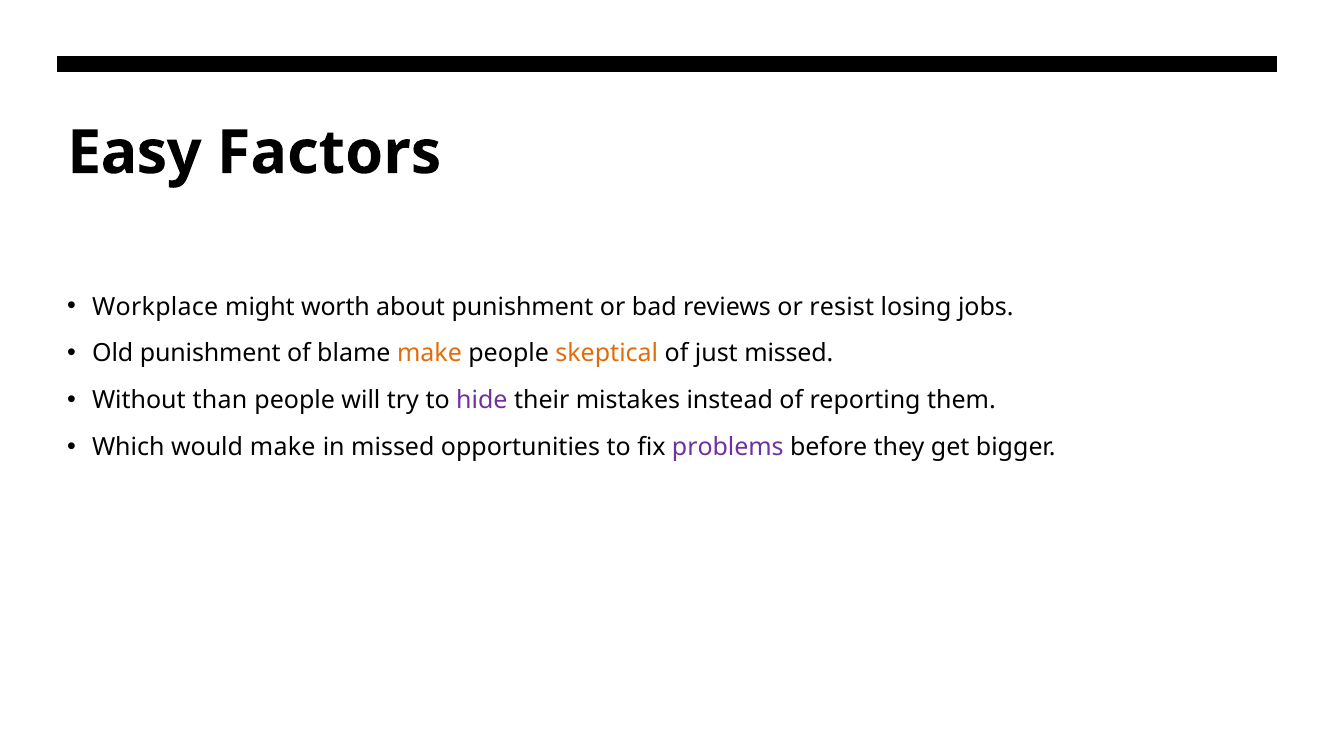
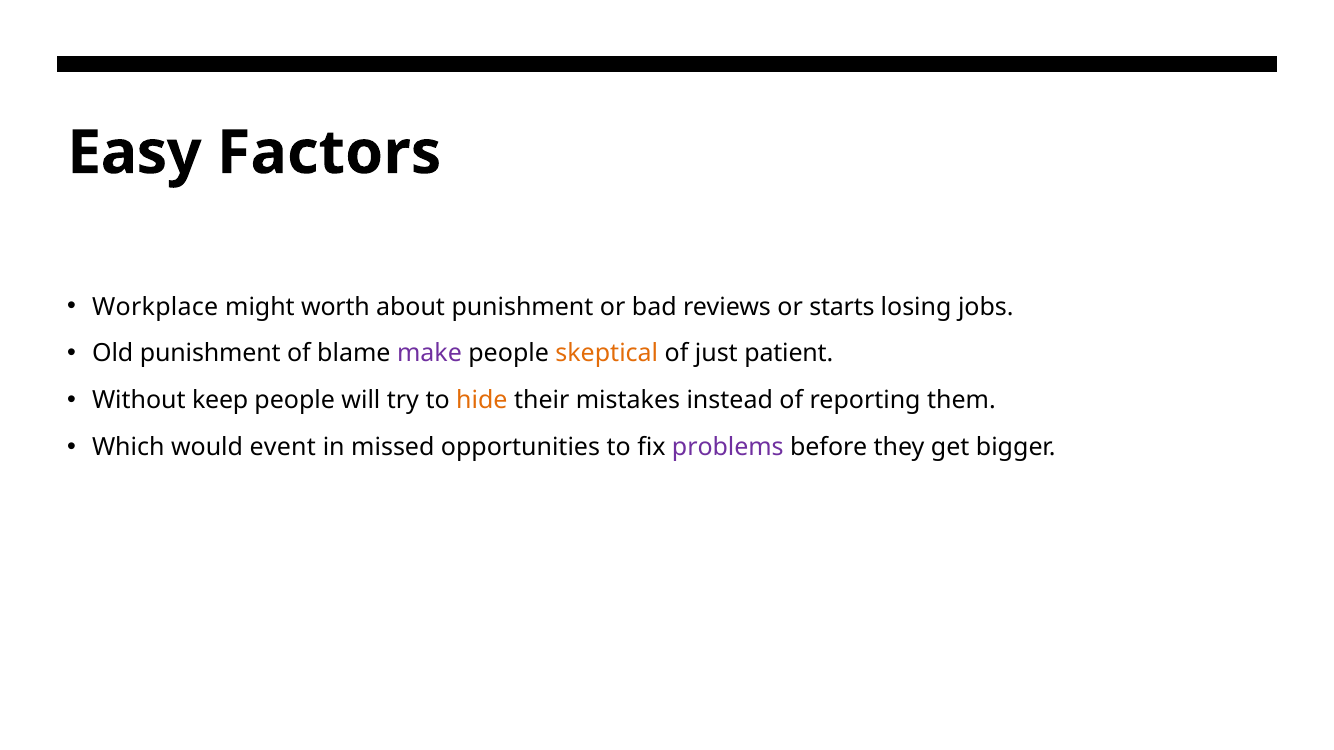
resist: resist -> starts
make at (429, 354) colour: orange -> purple
just missed: missed -> patient
than: than -> keep
hide colour: purple -> orange
would make: make -> event
